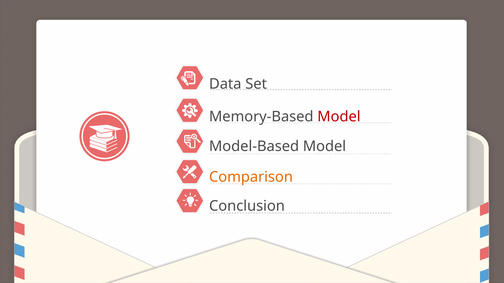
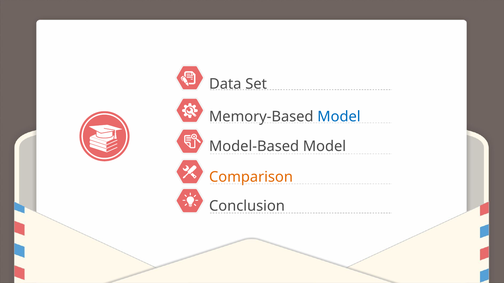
Model at (339, 117) colour: red -> blue
